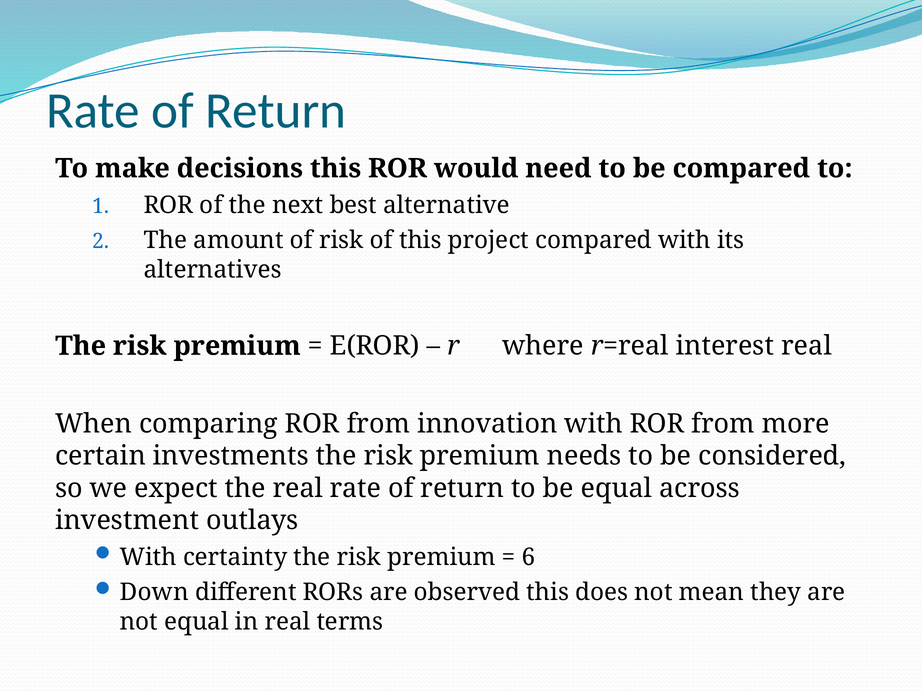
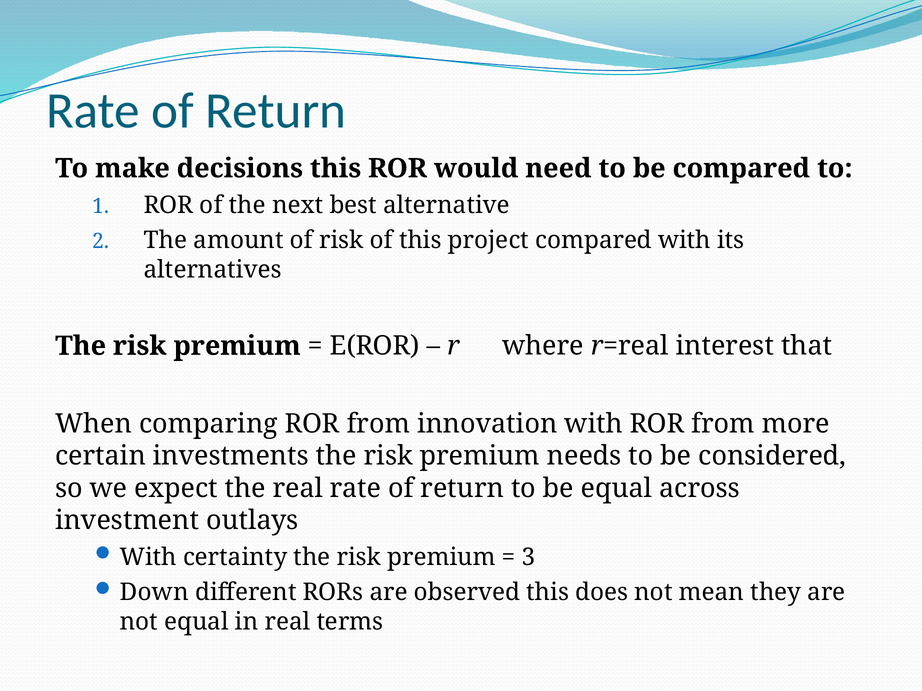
interest real: real -> that
6: 6 -> 3
